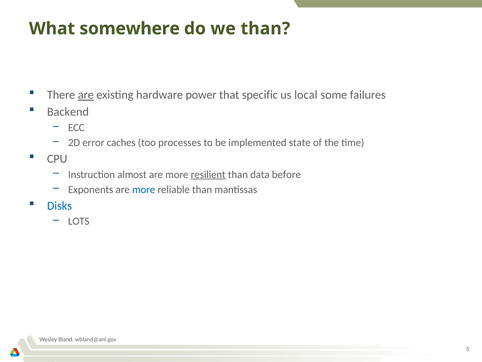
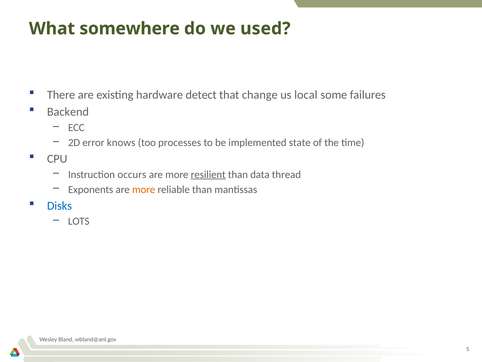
we than: than -> used
are at (86, 95) underline: present -> none
power: power -> detect
specific: specific -> change
caches: caches -> knows
almost: almost -> occurs
before: before -> thread
more at (144, 189) colour: blue -> orange
